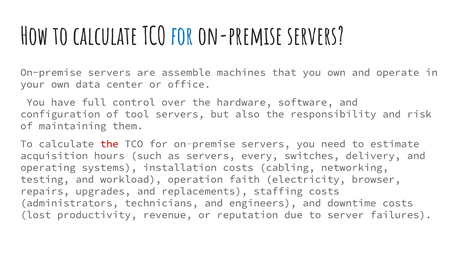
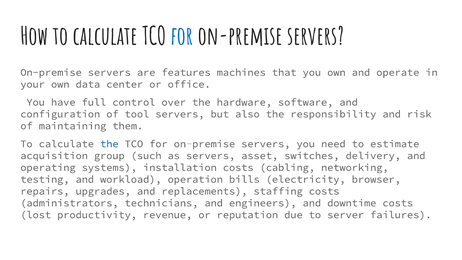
assemble: assemble -> features
the at (109, 144) colour: red -> blue
hours: hours -> group
every: every -> asset
faith: faith -> bills
